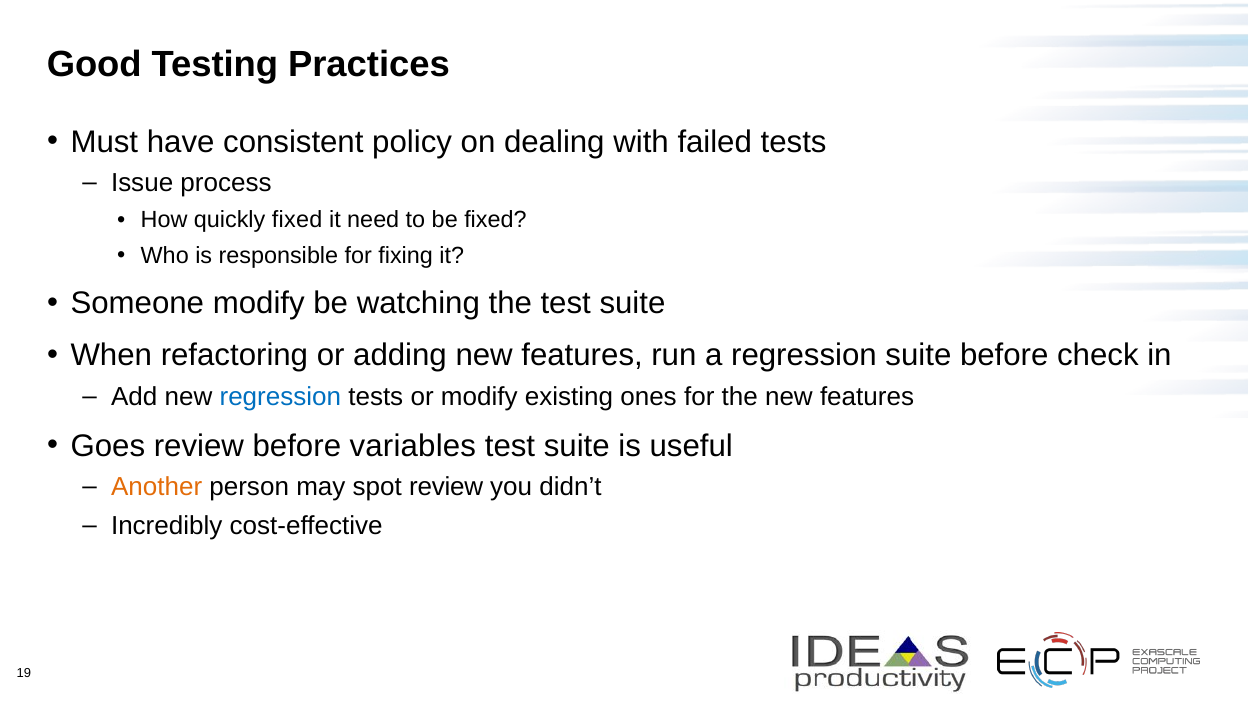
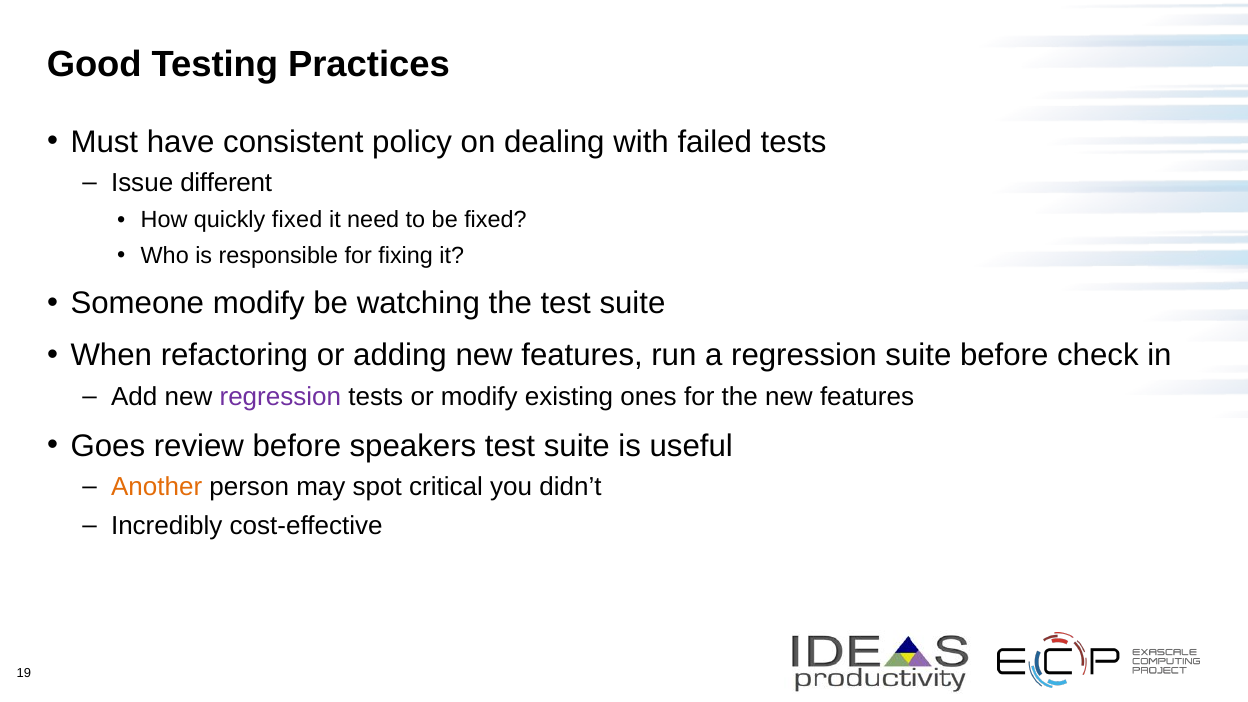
process: process -> different
regression at (280, 397) colour: blue -> purple
variables: variables -> speakers
spot review: review -> critical
